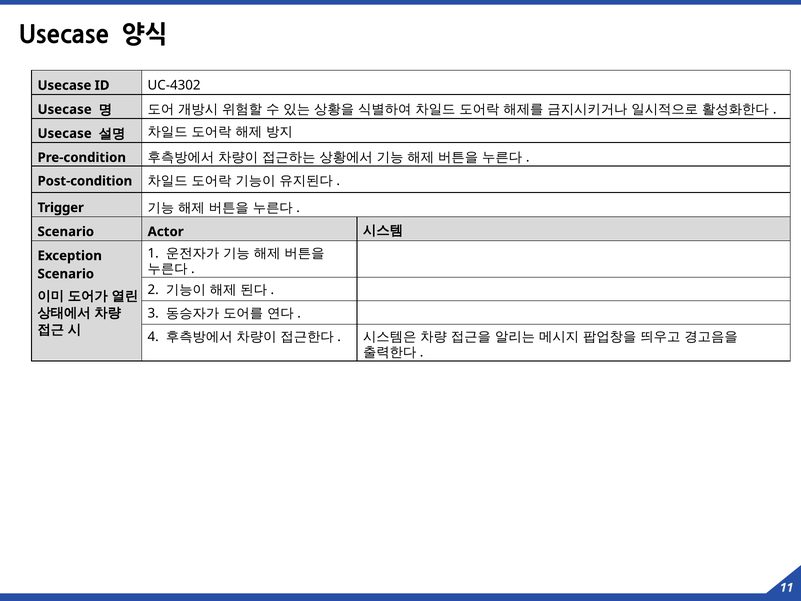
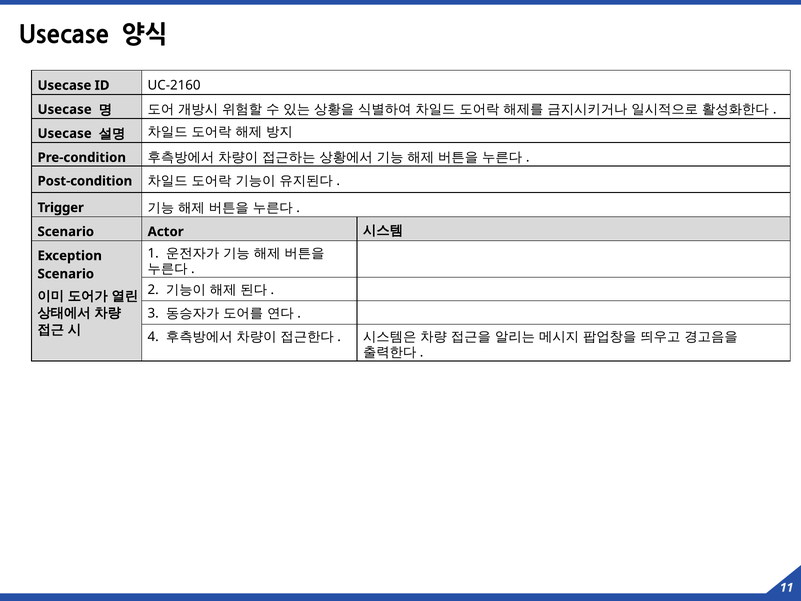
UC-4302: UC-4302 -> UC-2160
